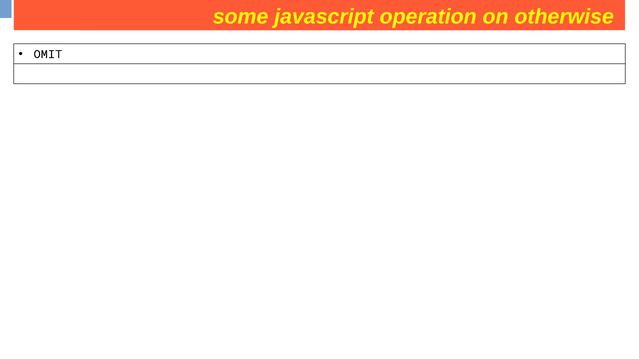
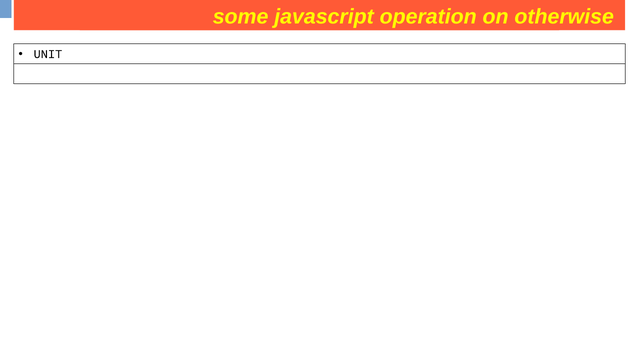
OMIT: OMIT -> UNIT
